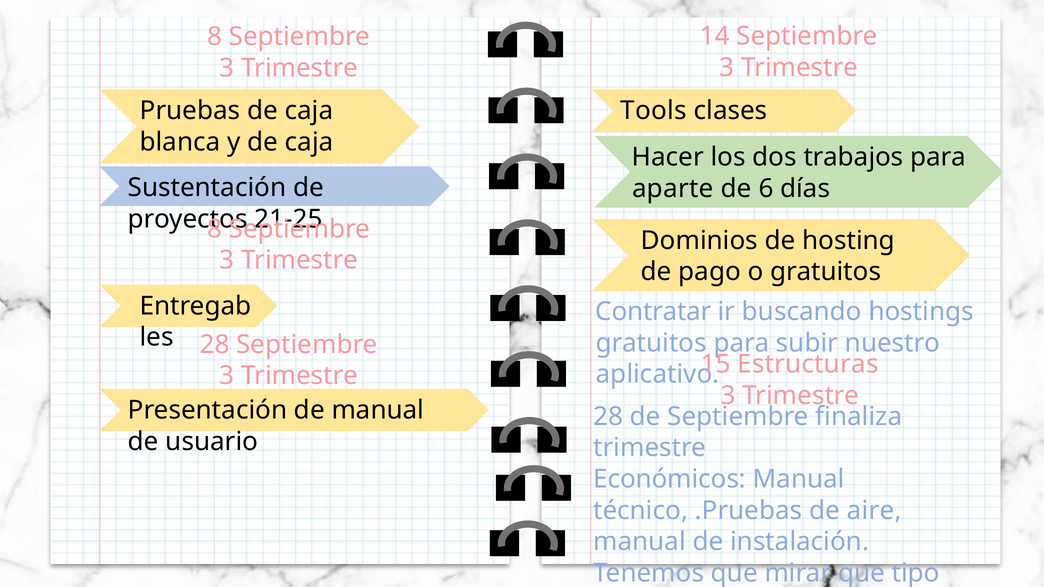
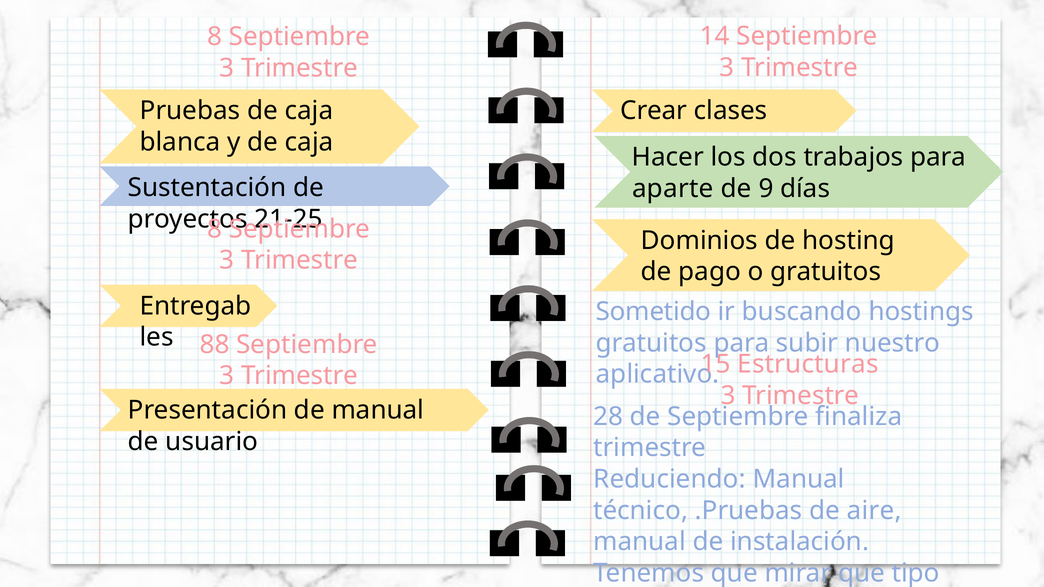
Tools: Tools -> Crear
6: 6 -> 9
Contratar: Contratar -> Sometido
28 at (215, 345): 28 -> 88
Económicos: Económicos -> Reduciendo
